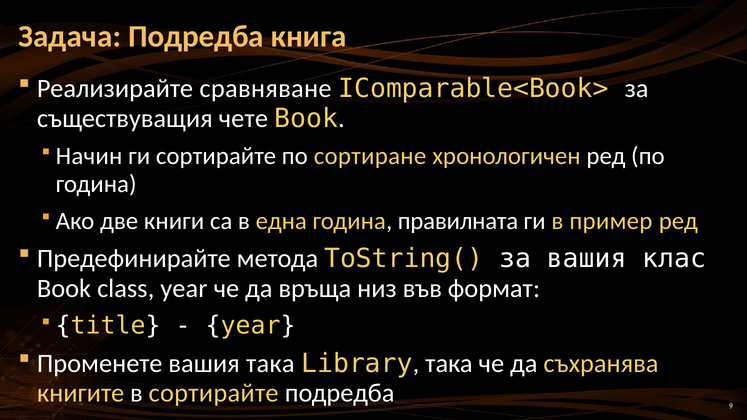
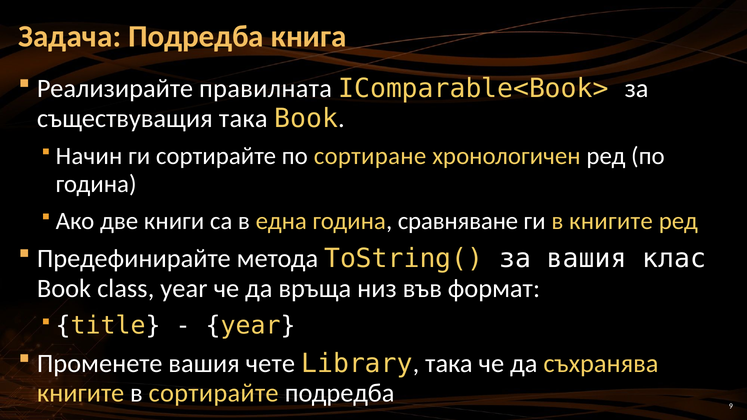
сравняване: сравняване -> правилната
съществуващия чете: чете -> така
правилната: правилната -> сравняване
в пример: пример -> книгите
вашия така: така -> чете
